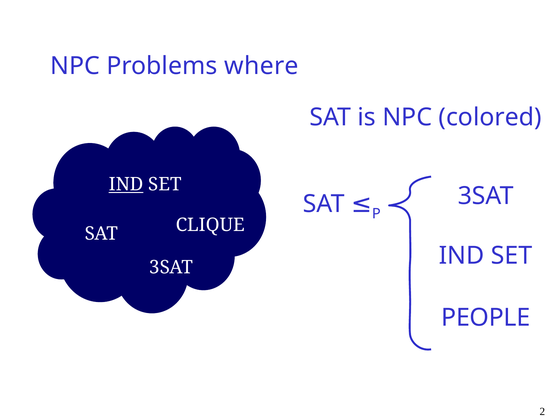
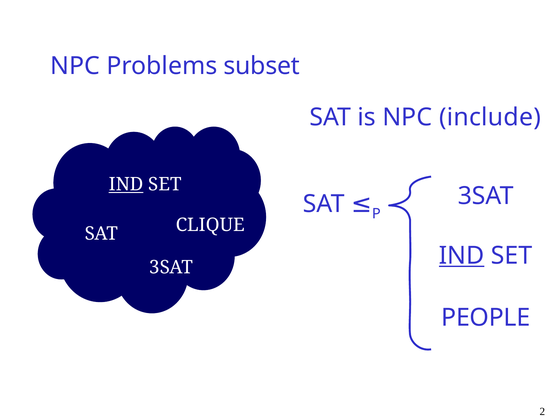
where: where -> subset
colored: colored -> include
IND at (462, 256) underline: none -> present
